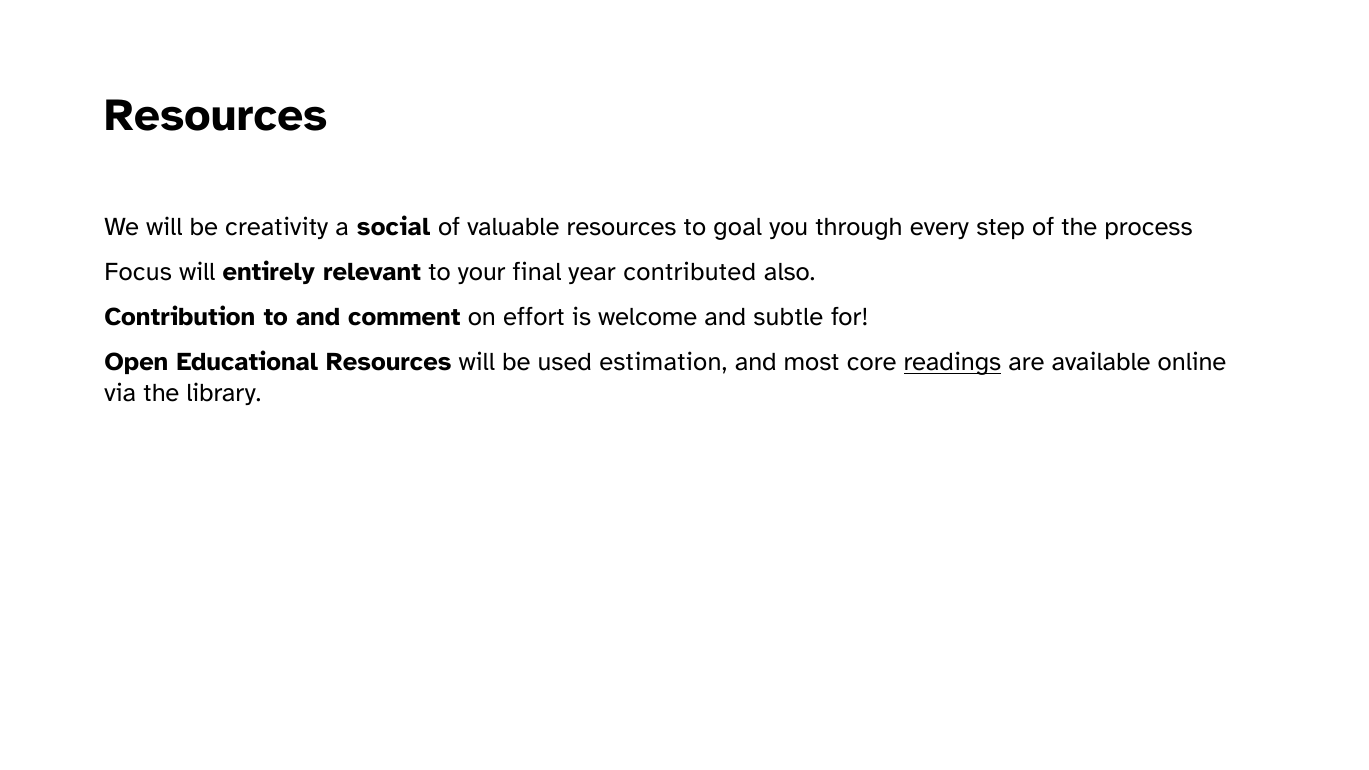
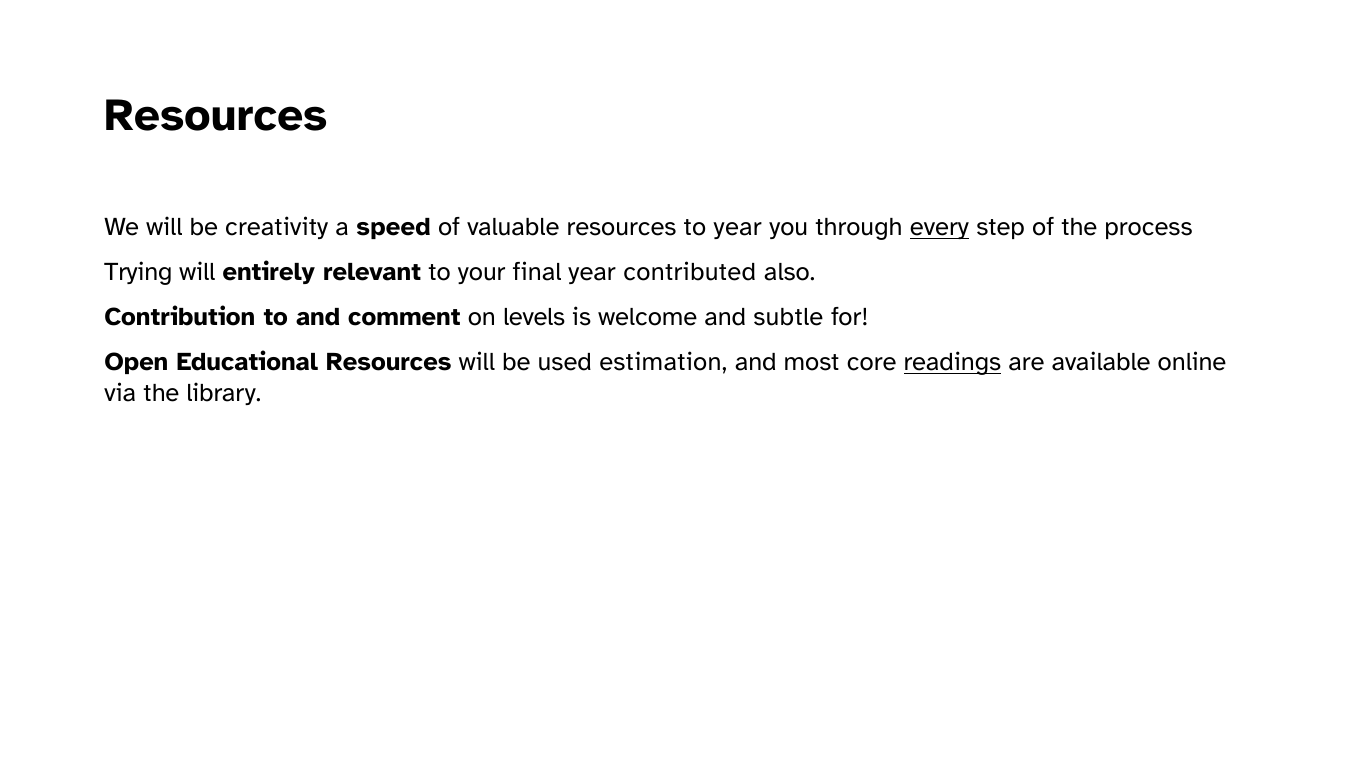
social: social -> speed
to goal: goal -> year
every underline: none -> present
Focus: Focus -> Trying
effort: effort -> levels
